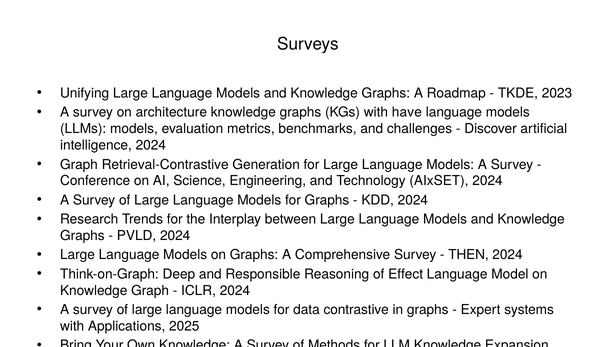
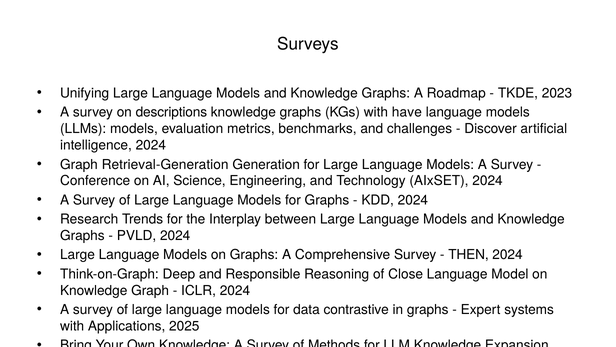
architecture: architecture -> descriptions
Retrieval-Contrastive: Retrieval-Contrastive -> Retrieval-Generation
Effect: Effect -> Close
